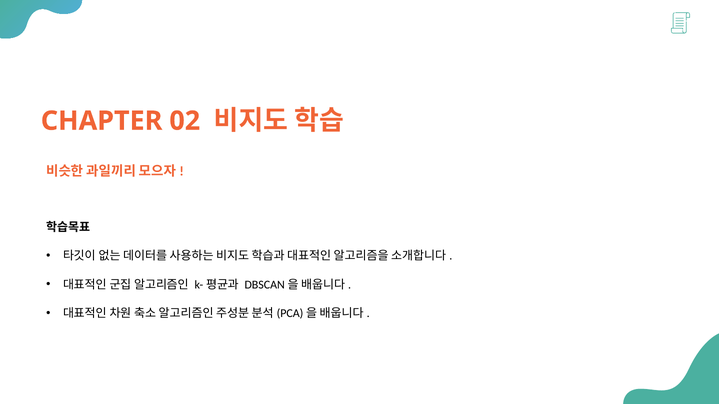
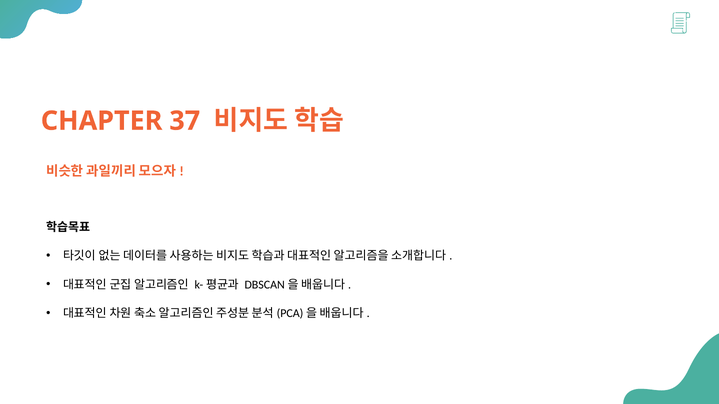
02: 02 -> 37
